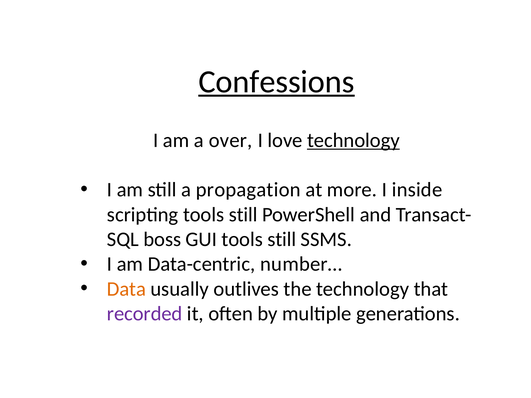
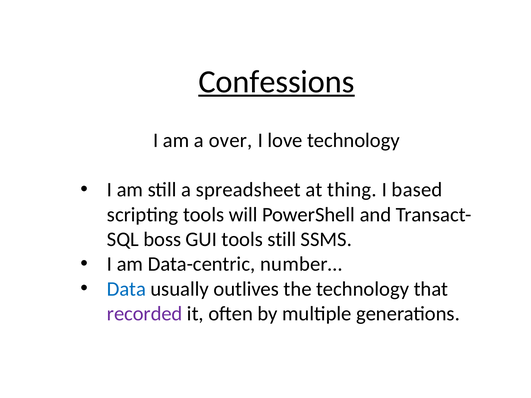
technology at (353, 140) underline: present -> none
propagation: propagation -> spreadsheet
more: more -> thing
inside: inside -> based
scripting tools still: still -> will
Data colour: orange -> blue
